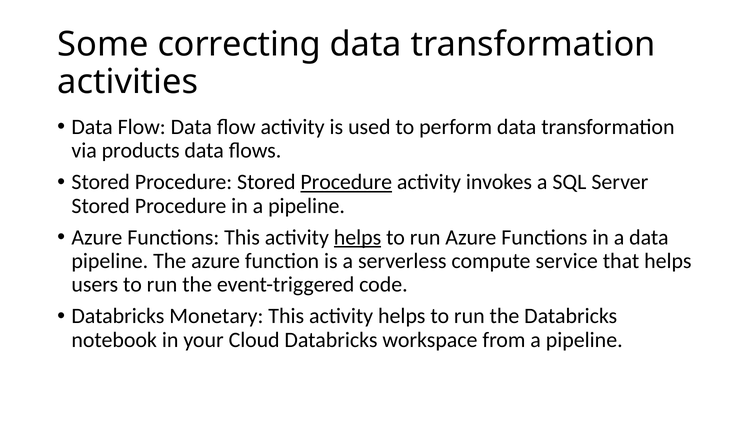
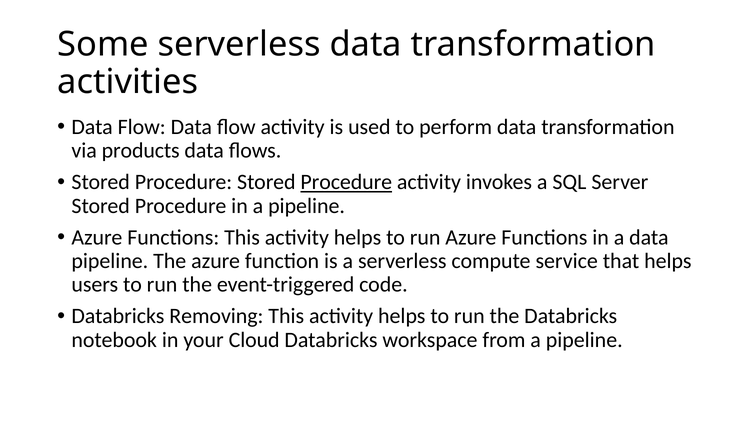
Some correcting: correcting -> serverless
helps at (358, 237) underline: present -> none
Monetary: Monetary -> Removing
